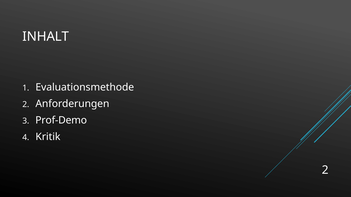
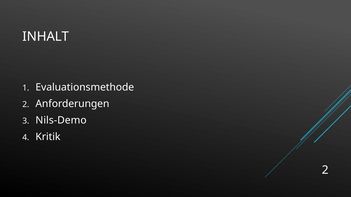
Prof-Demo: Prof-Demo -> Nils-Demo
